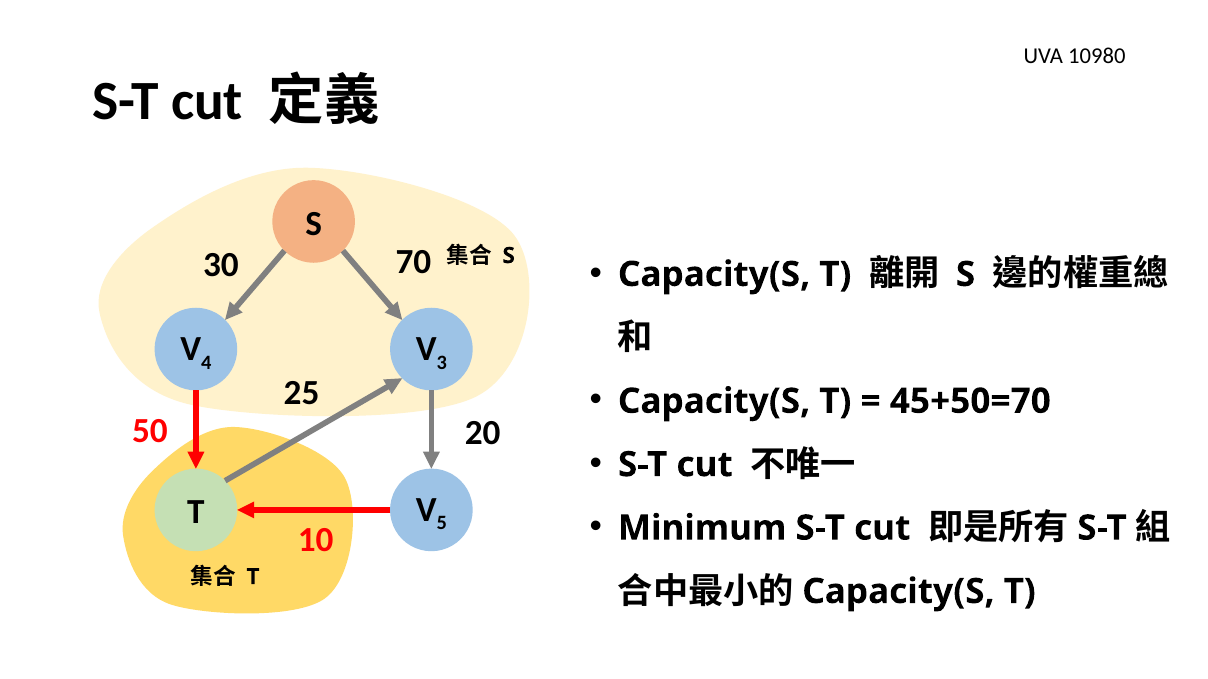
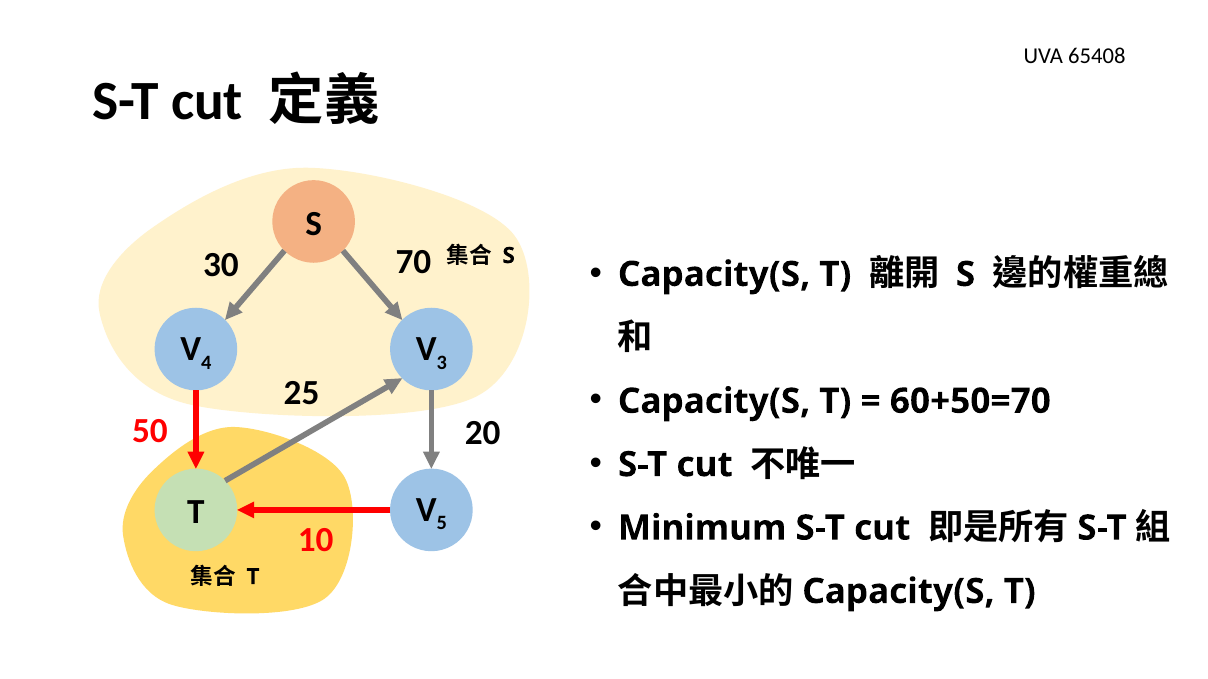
10980: 10980 -> 65408
45+50=70: 45+50=70 -> 60+50=70
